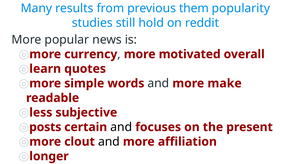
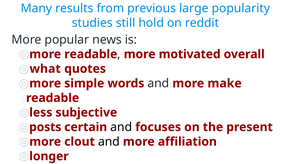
them: them -> large
more currency: currency -> readable
learn: learn -> what
